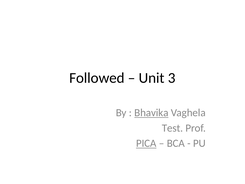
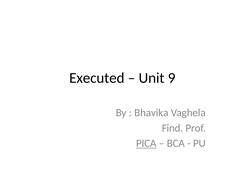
Followed: Followed -> Executed
3: 3 -> 9
Bhavika underline: present -> none
Test: Test -> Find
